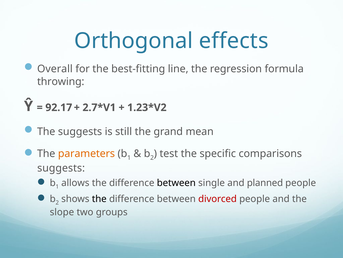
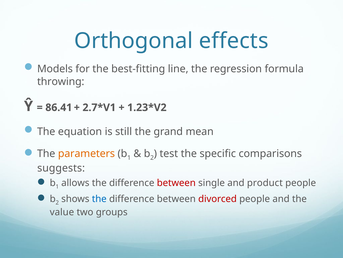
Overall: Overall -> Models
92.17: 92.17 -> 86.41
The suggests: suggests -> equation
between at (176, 182) colour: black -> red
planned: planned -> product
the at (99, 198) colour: black -> blue
slope: slope -> value
